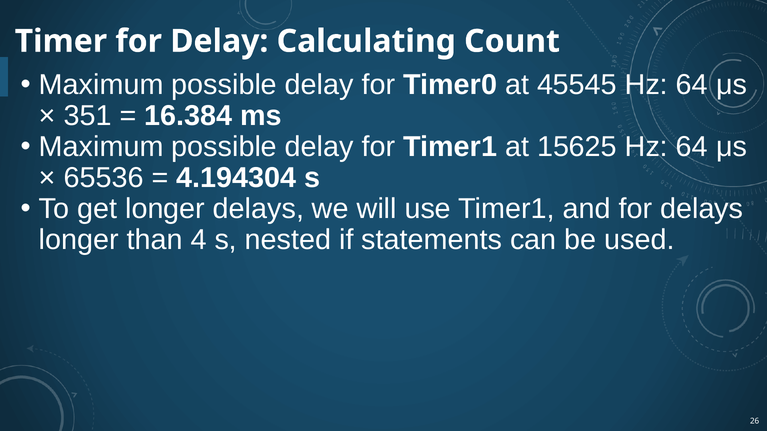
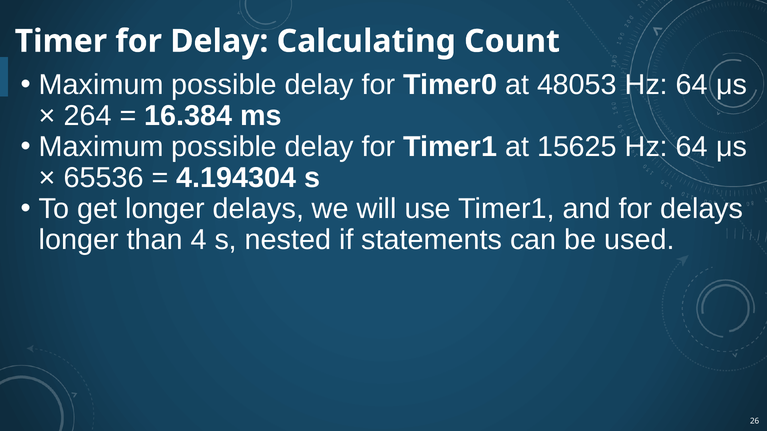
45545: 45545 -> 48053
351: 351 -> 264
